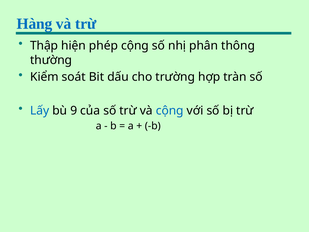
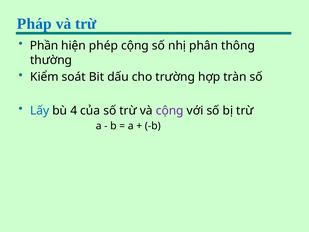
Hàng: Hàng -> Pháp
Thập: Thập -> Phần
9: 9 -> 4
cộng at (170, 111) colour: blue -> purple
